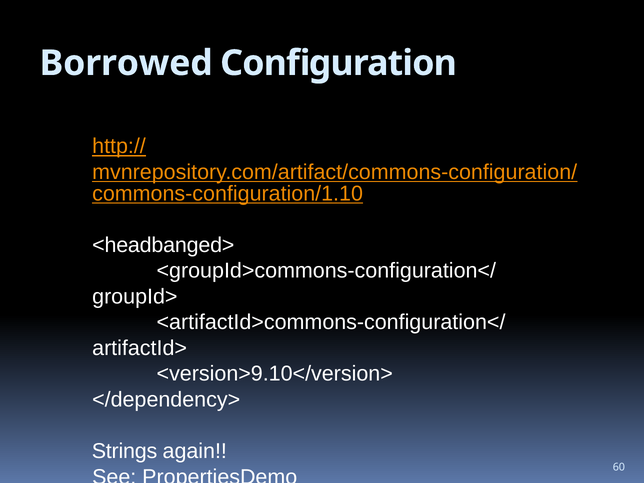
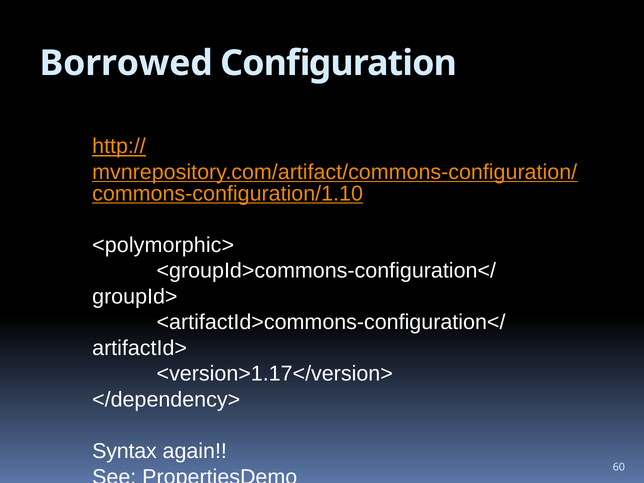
<headbanged>: <headbanged> -> <polymorphic>
<version>9.10</version>: <version>9.10</version> -> <version>1.17</version>
Strings: Strings -> Syntax
